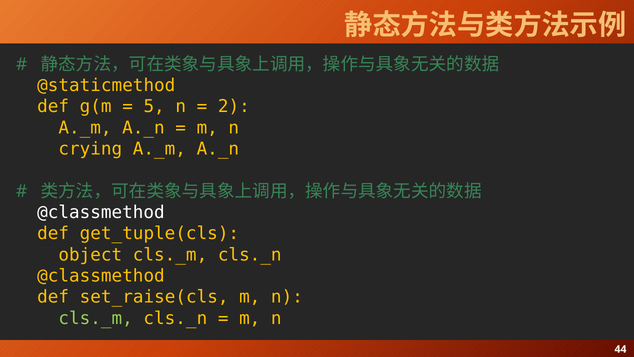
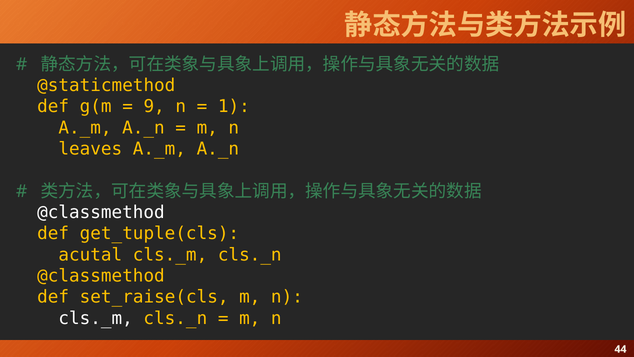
5: 5 -> 9
2: 2 -> 1
crying: crying -> leaves
object: object -> acutal
cls._m at (96, 318) colour: light green -> white
